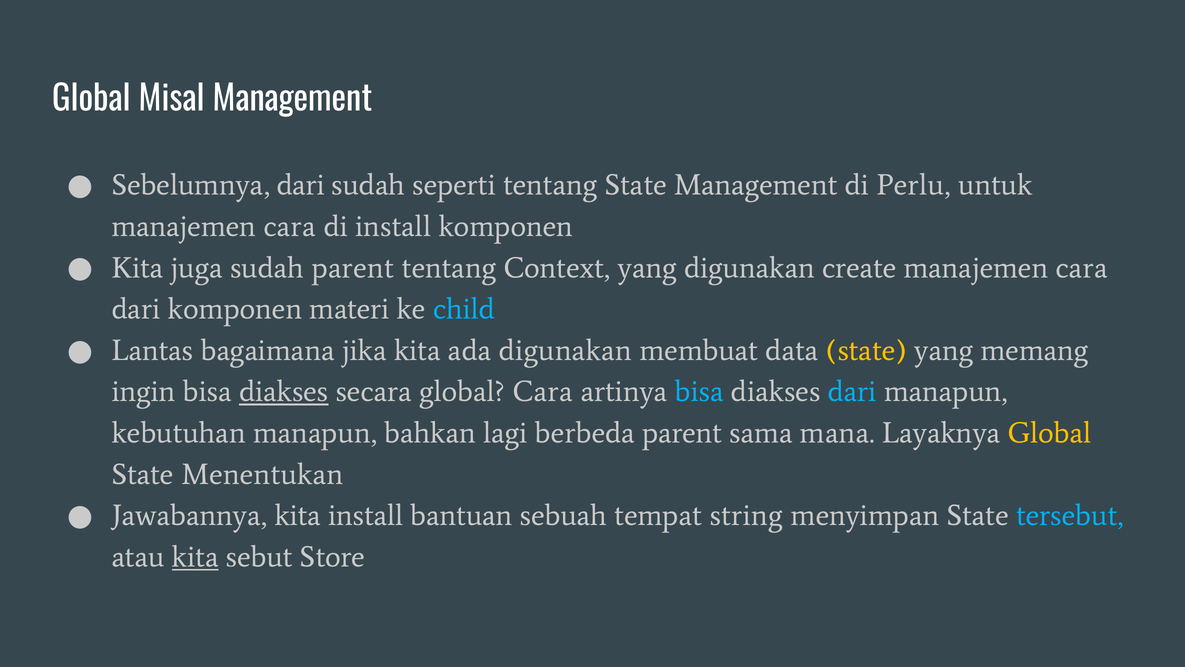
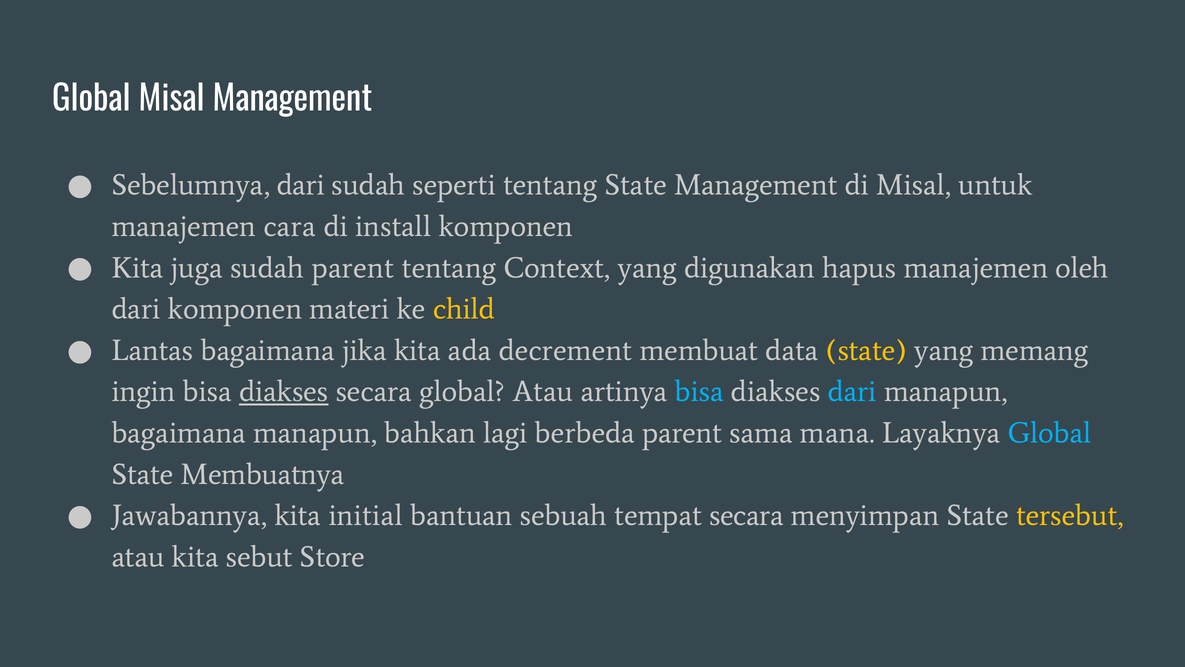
di Perlu: Perlu -> Misal
create: create -> hapus
cara at (1082, 268): cara -> oleh
child colour: light blue -> yellow
ada digunakan: digunakan -> decrement
global Cara: Cara -> Atau
kebutuhan at (179, 433): kebutuhan -> bagaimana
Global at (1049, 433) colour: yellow -> light blue
Menentukan: Menentukan -> Membuatnya
kita install: install -> initial
tempat string: string -> secara
tersebut colour: light blue -> yellow
kita at (195, 557) underline: present -> none
